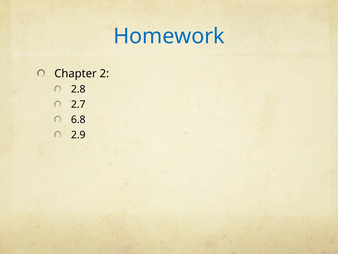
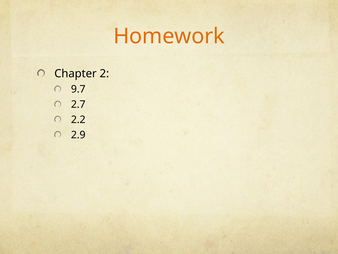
Homework colour: blue -> orange
2.8: 2.8 -> 9.7
6.8: 6.8 -> 2.2
